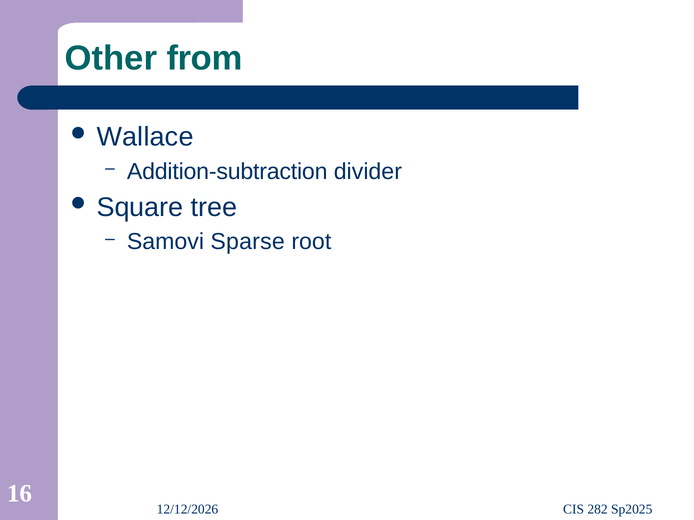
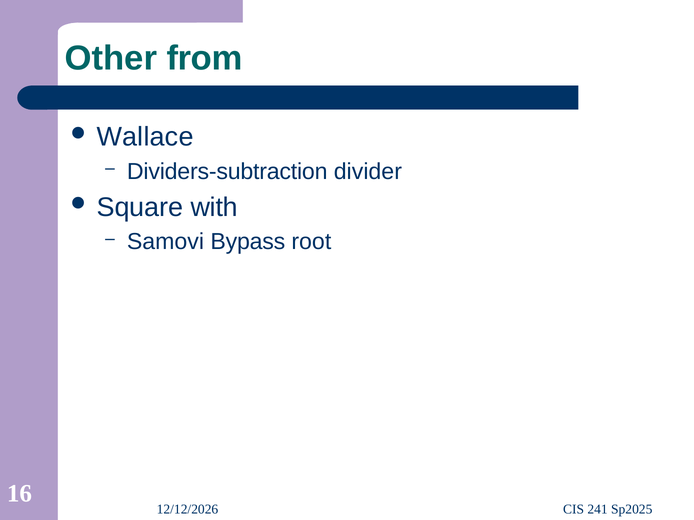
Addition-subtraction: Addition-subtraction -> Dividers-subtraction
tree: tree -> with
Sparse: Sparse -> Bypass
282: 282 -> 241
